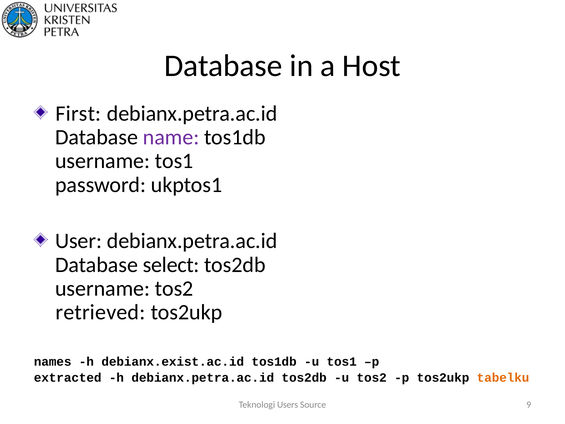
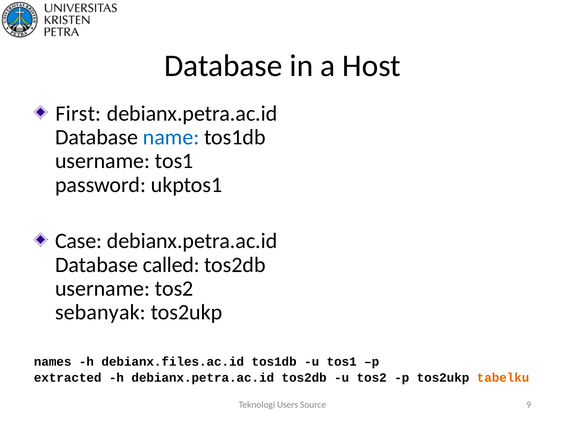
name colour: purple -> blue
User: User -> Case
select: select -> called
retrieved: retrieved -> sebanyak
debianx.exist.ac.id: debianx.exist.ac.id -> debianx.files.ac.id
